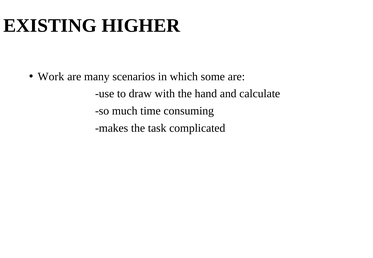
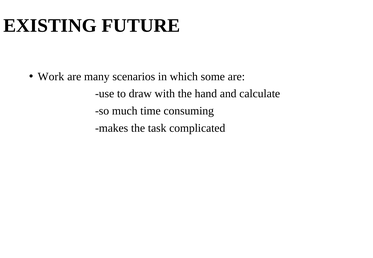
HIGHER: HIGHER -> FUTURE
